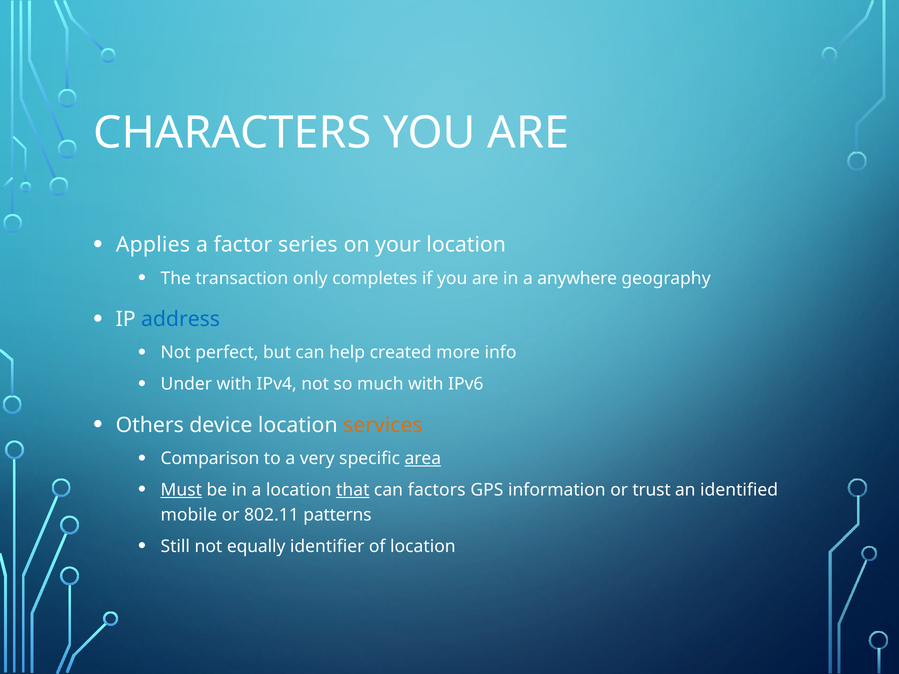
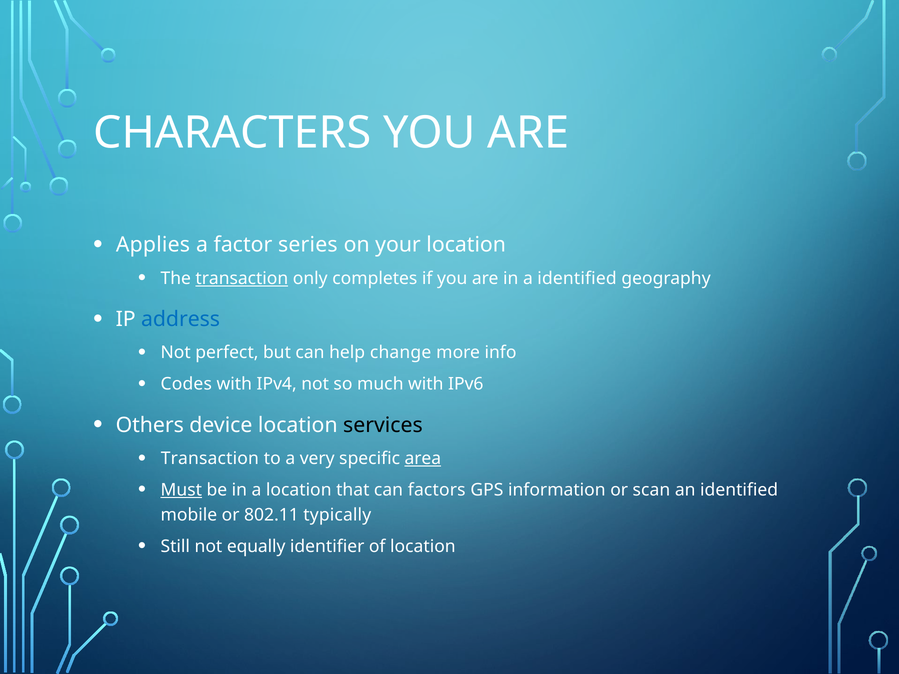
transaction at (242, 278) underline: none -> present
a anywhere: anywhere -> identified
created: created -> change
Under: Under -> Codes
services colour: orange -> black
Comparison at (210, 459): Comparison -> Transaction
that underline: present -> none
trust: trust -> scan
patterns: patterns -> typically
